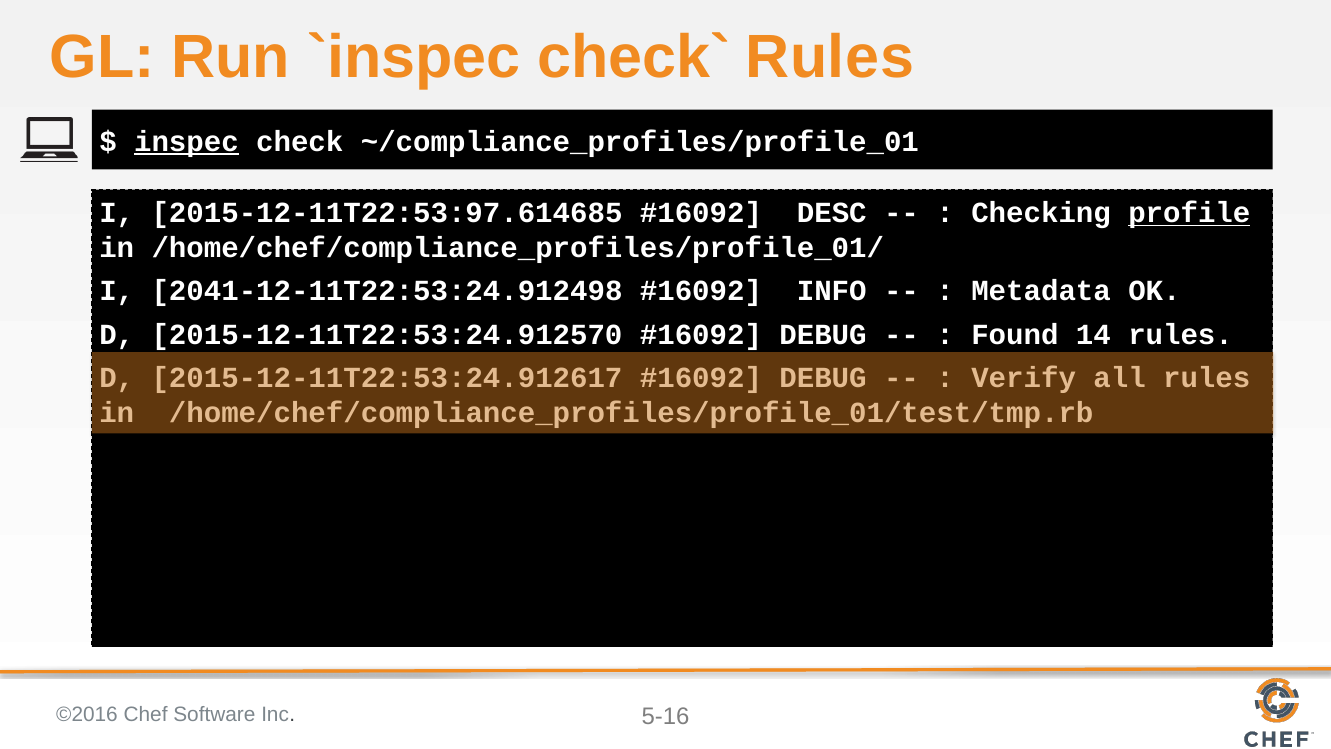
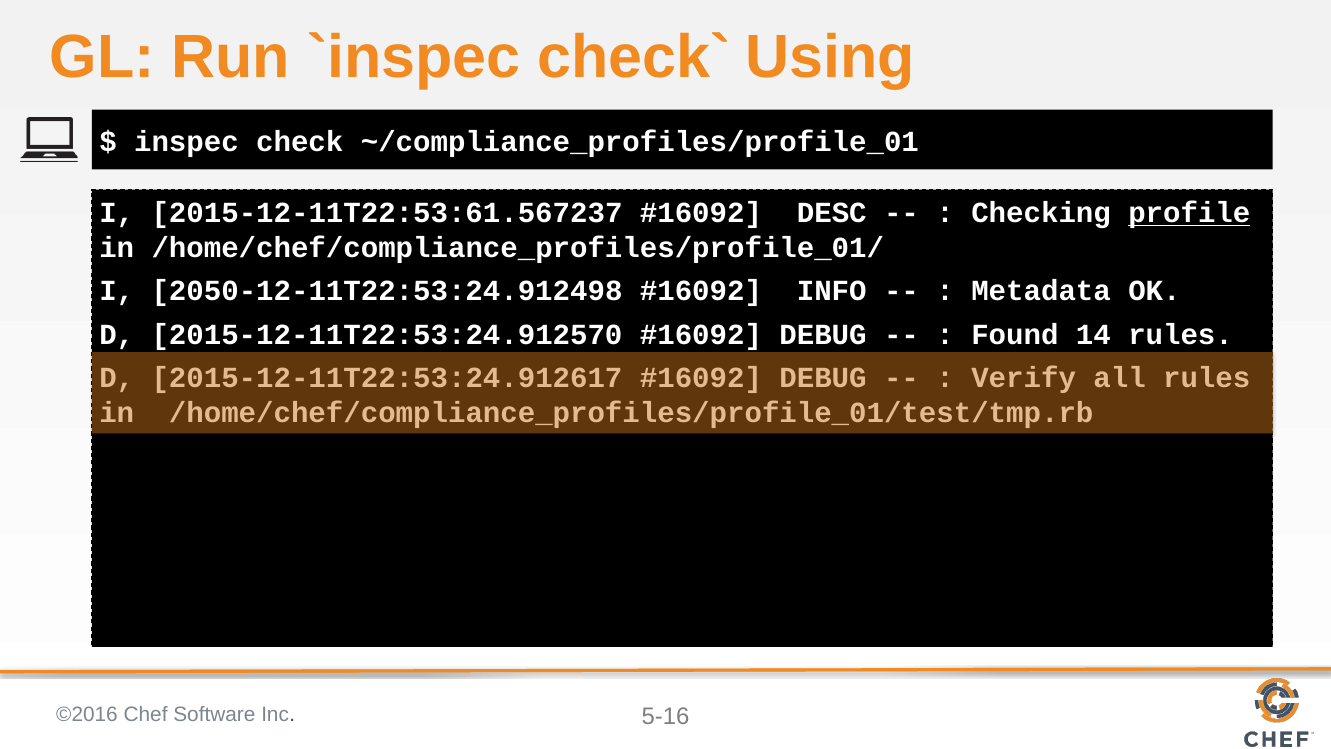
Rules at (830, 58): Rules -> Using
inspec underline: present -> none
2015-12-11T22:53:97.614685: 2015-12-11T22:53:97.614685 -> 2015-12-11T22:53:61.567237
2041-12-11T22:53:24.912498: 2041-12-11T22:53:24.912498 -> 2050-12-11T22:53:24.912498
